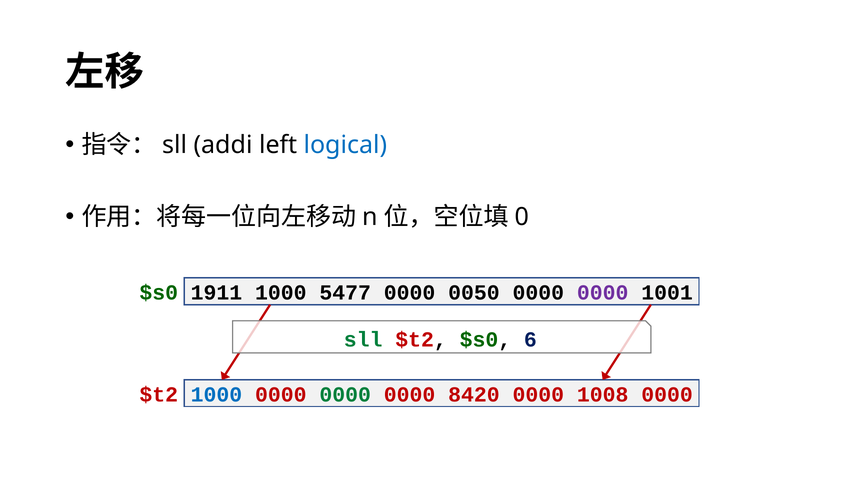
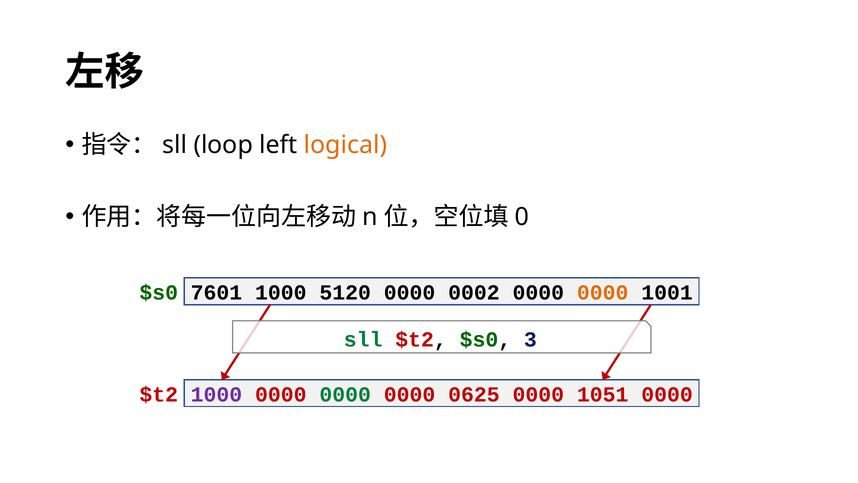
addi: addi -> loop
logical colour: blue -> orange
1911: 1911 -> 7601
5477: 5477 -> 5120
0050: 0050 -> 0002
0000 at (603, 292) colour: purple -> orange
6: 6 -> 3
1000 at (216, 394) colour: blue -> purple
8420: 8420 -> 0625
1008: 1008 -> 1051
